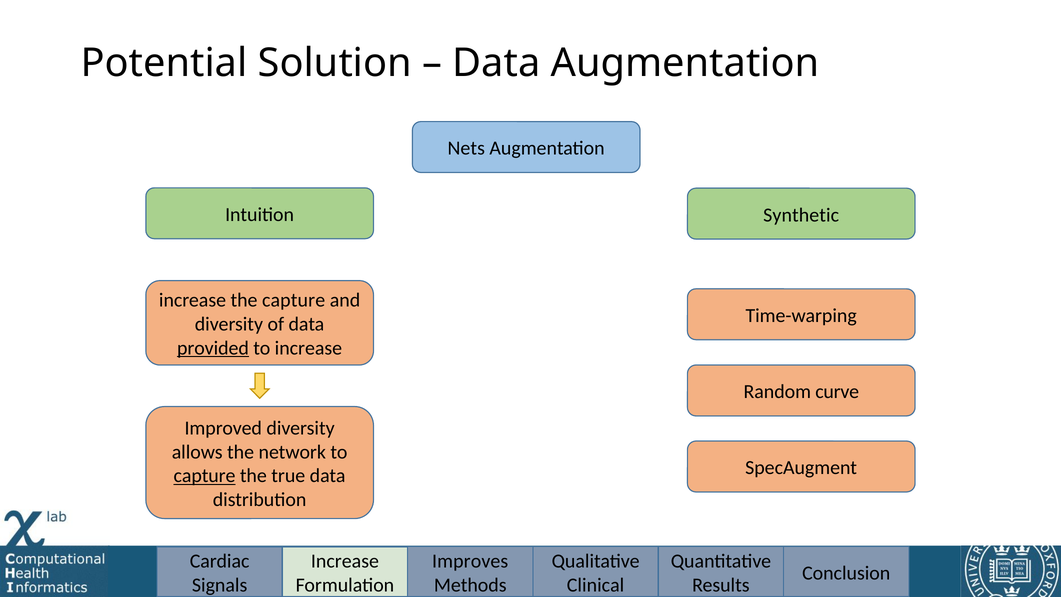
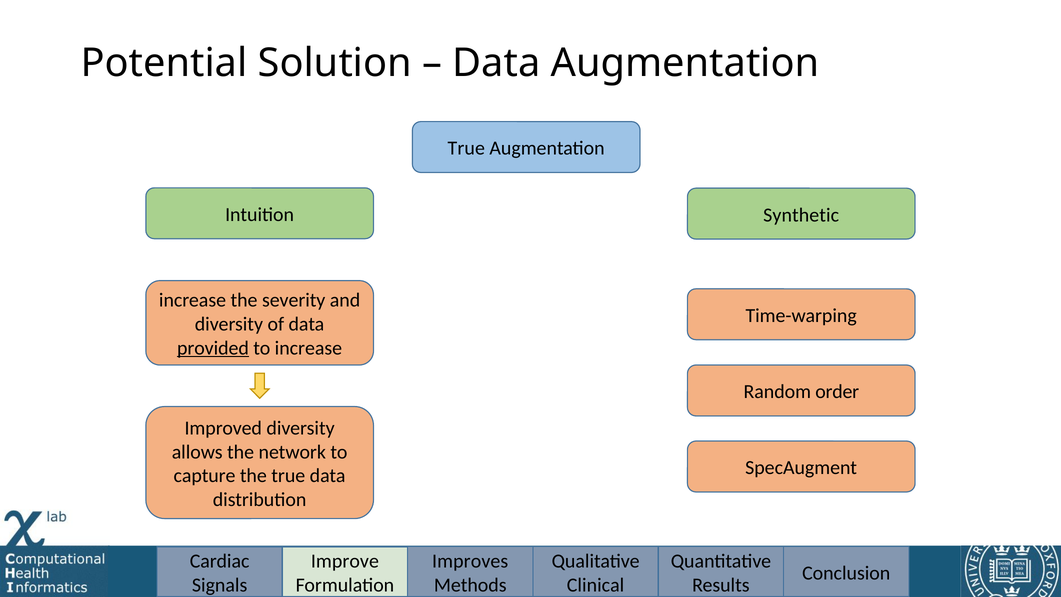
Nets at (466, 148): Nets -> True
the capture: capture -> severity
curve: curve -> order
capture at (205, 476) underline: present -> none
Increase at (345, 561): Increase -> Improve
